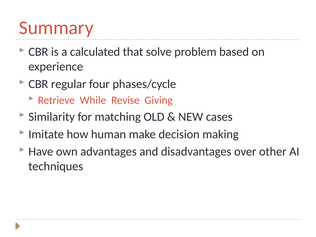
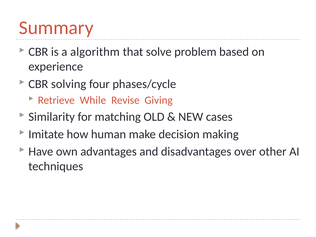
calculated: calculated -> algorithm
regular: regular -> solving
